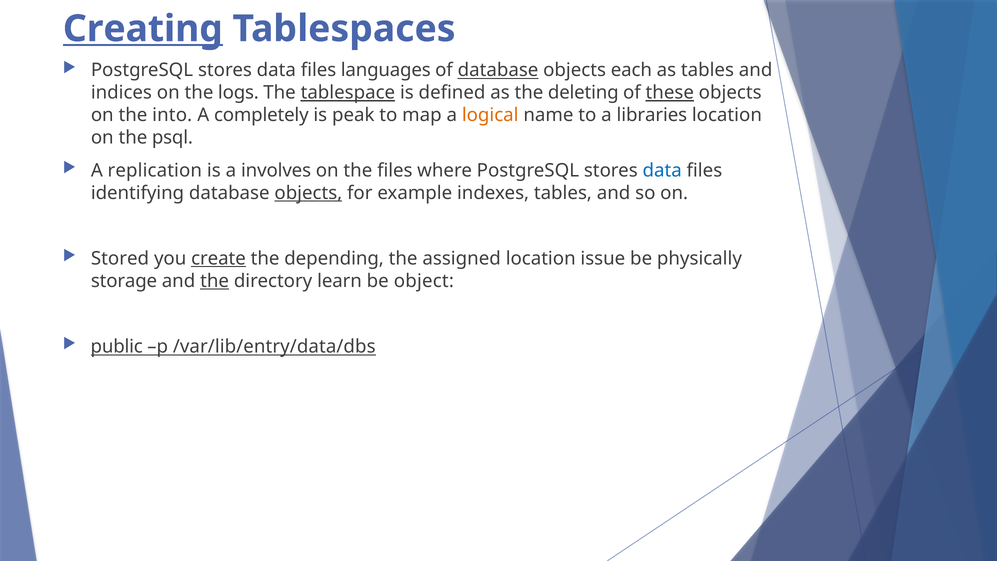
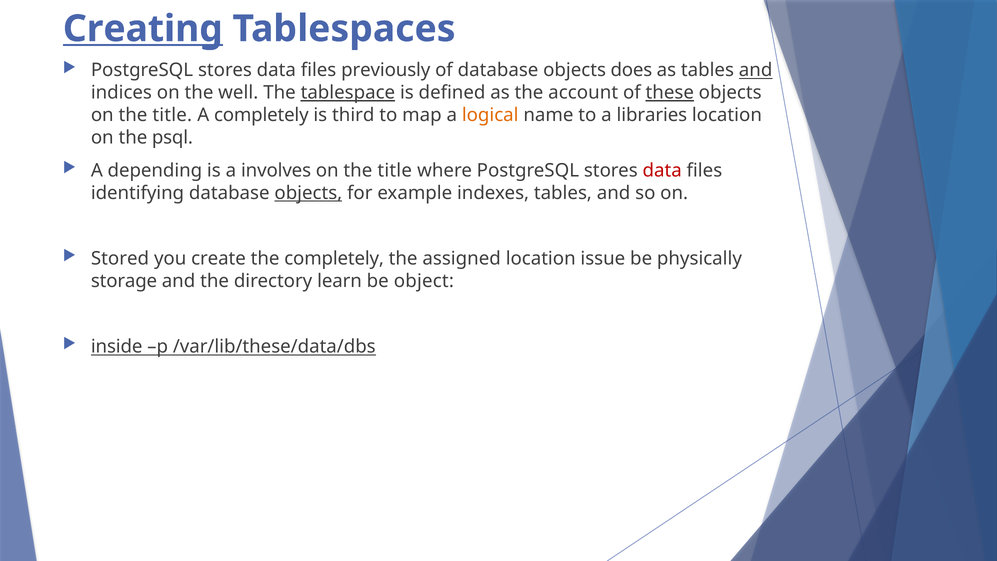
languages: languages -> previously
database at (498, 70) underline: present -> none
each: each -> does
and at (756, 70) underline: none -> present
logs: logs -> well
deleting: deleting -> account
into at (172, 115): into -> title
peak: peak -> third
replication: replication -> depending
files at (395, 170): files -> title
data at (662, 170) colour: blue -> red
create underline: present -> none
the depending: depending -> completely
the at (215, 281) underline: present -> none
public: public -> inside
/var/lib/entry/data/dbs: /var/lib/entry/data/dbs -> /var/lib/these/data/dbs
